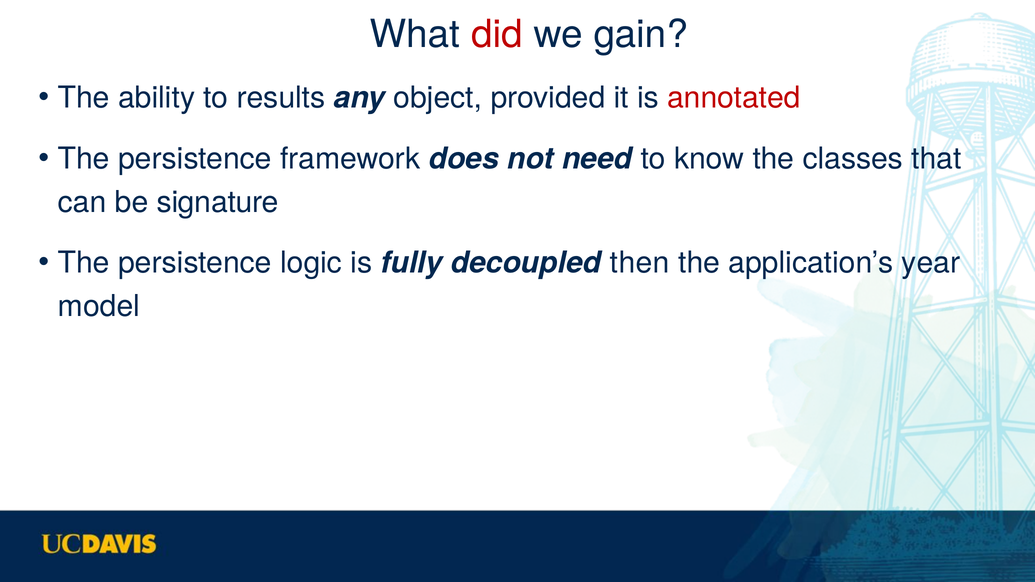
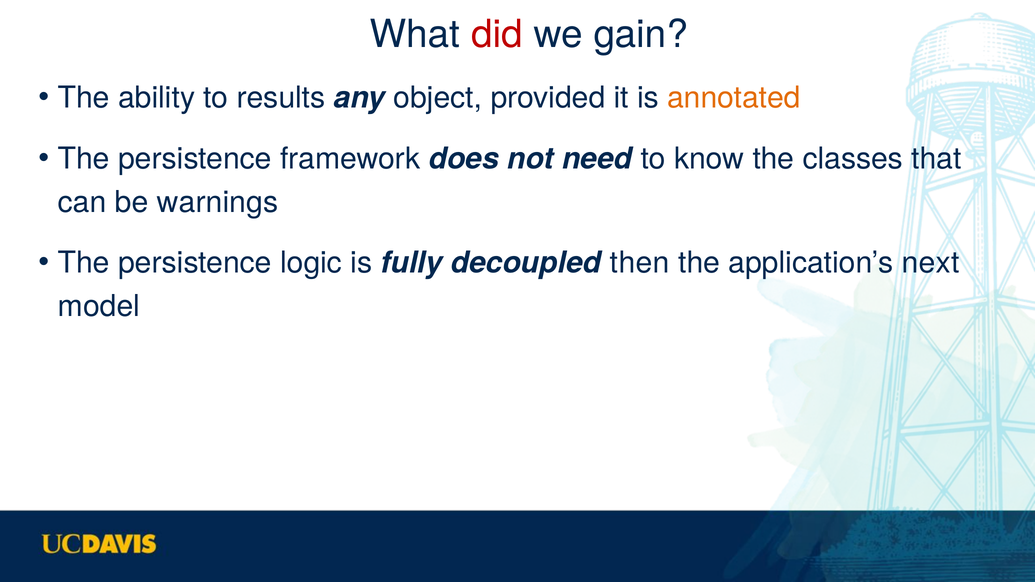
annotated colour: red -> orange
signature: signature -> warnings
year: year -> next
